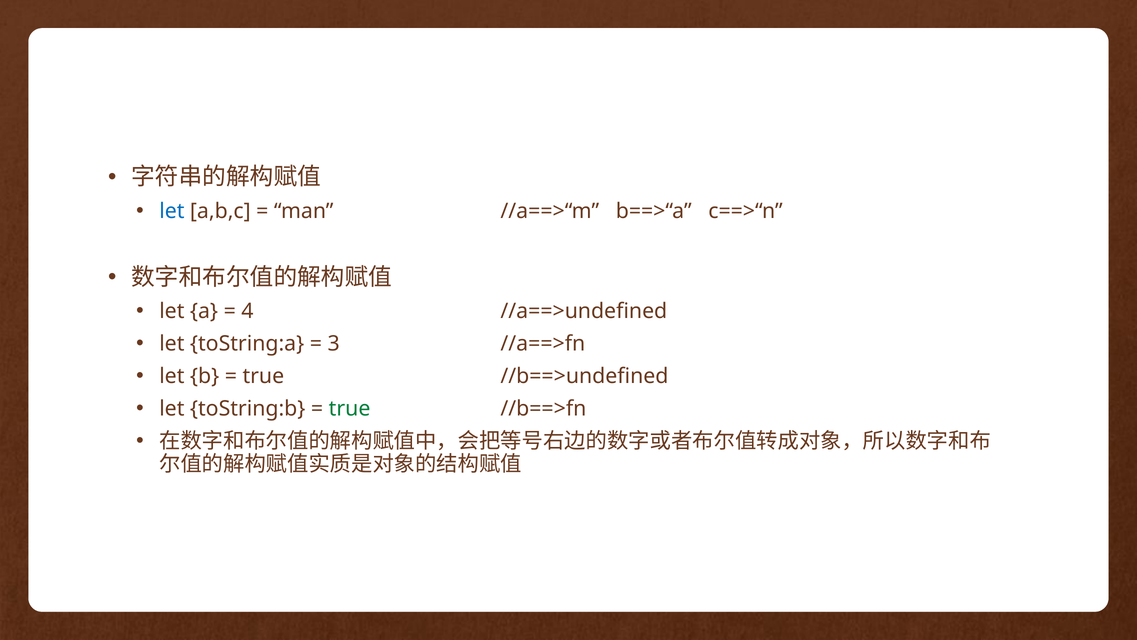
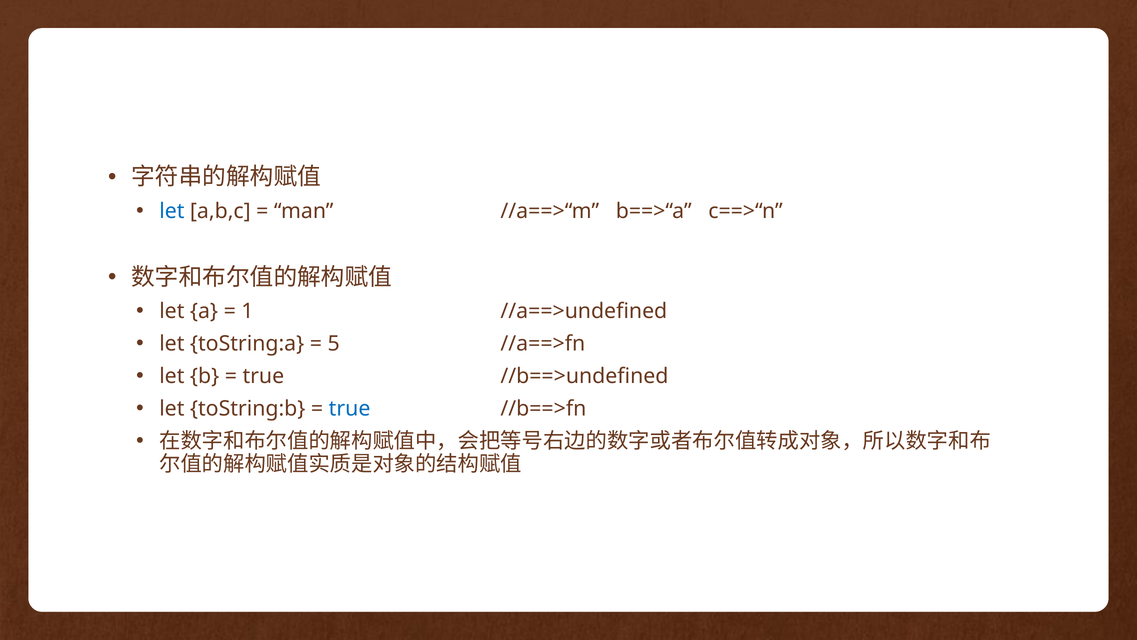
4: 4 -> 1
3: 3 -> 5
true at (350, 408) colour: green -> blue
